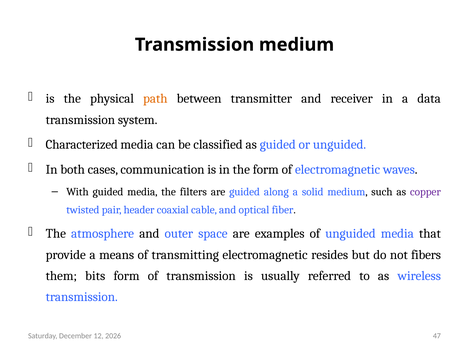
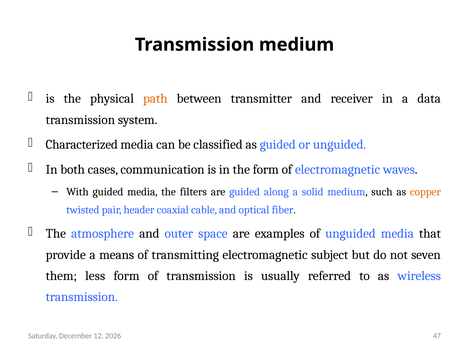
copper colour: purple -> orange
resides: resides -> subject
fibers: fibers -> seven
bits: bits -> less
